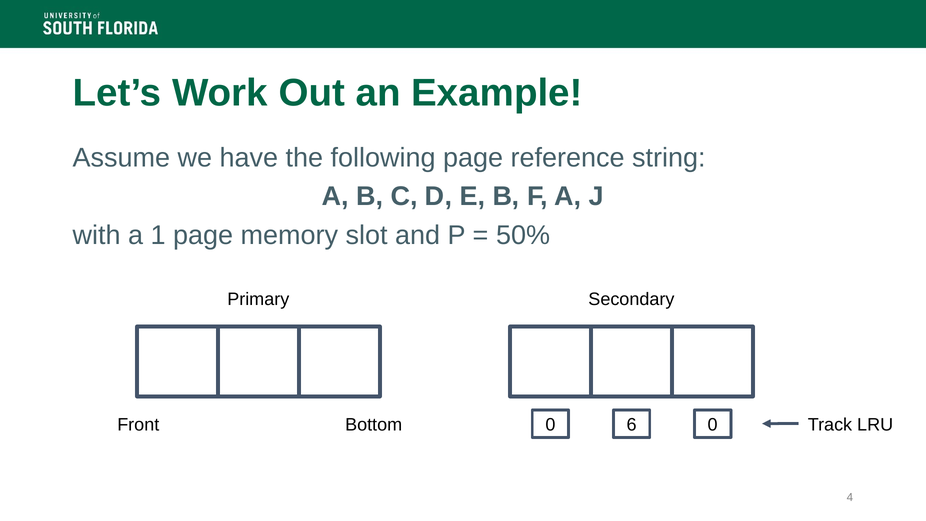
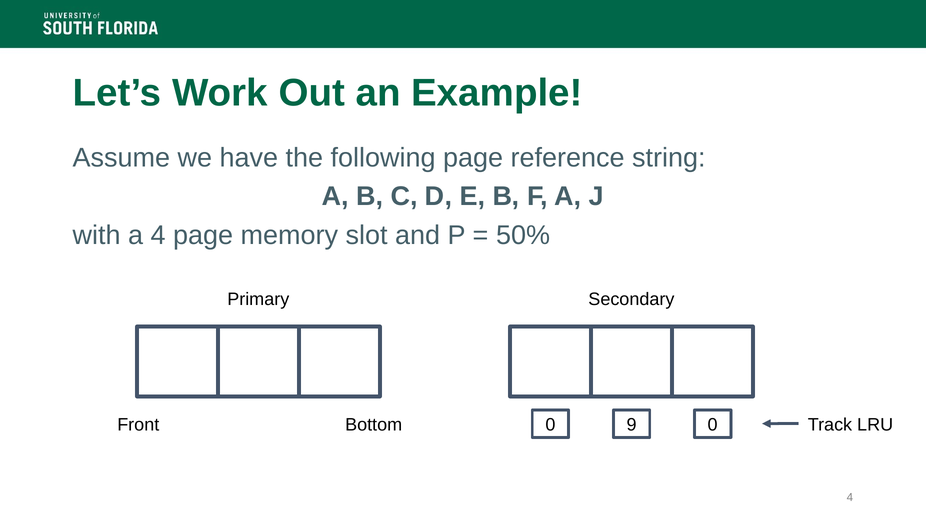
a 1: 1 -> 4
6: 6 -> 9
